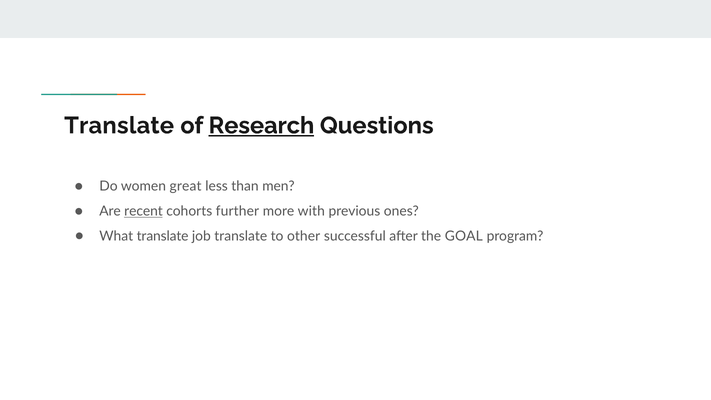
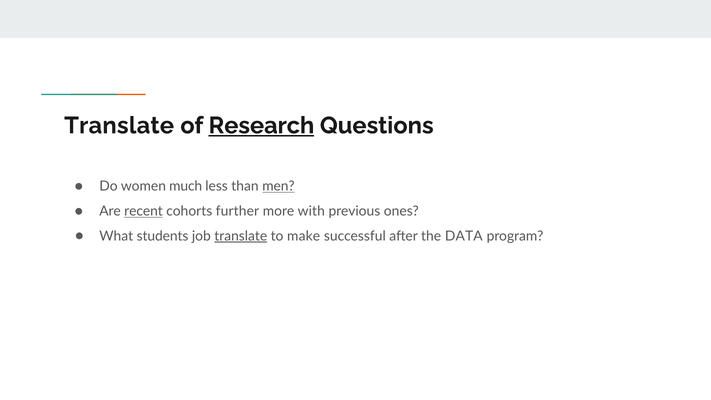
great: great -> much
men underline: none -> present
What translate: translate -> students
translate at (241, 236) underline: none -> present
other: other -> make
GOAL: GOAL -> DATA
